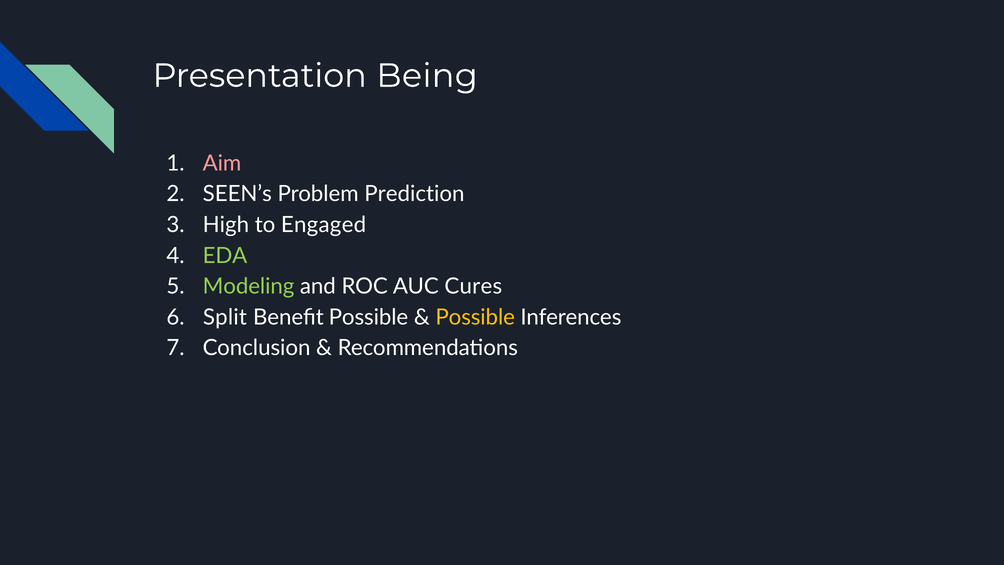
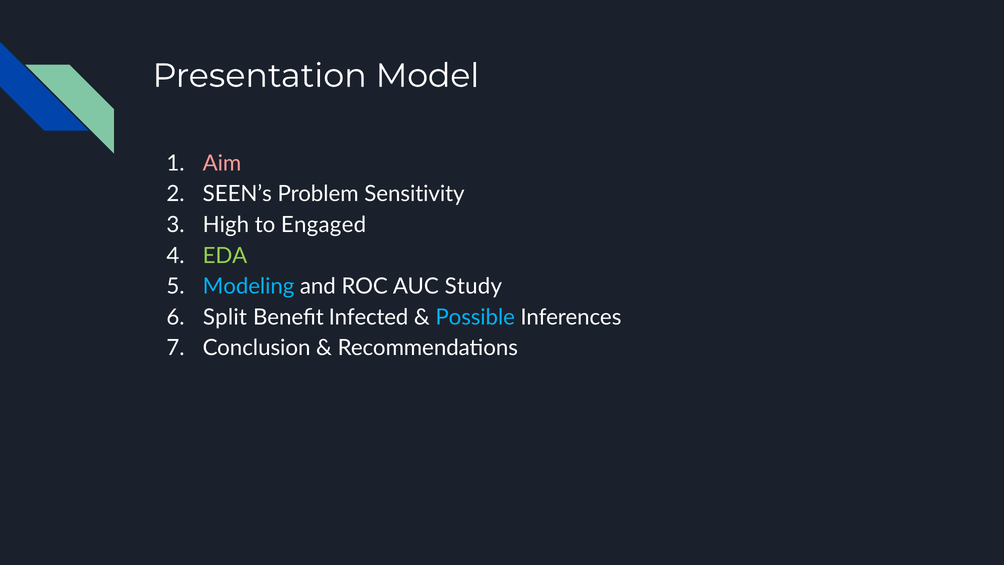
Being: Being -> Model
Prediction: Prediction -> Sensitivity
Modeling colour: light green -> light blue
Cures: Cures -> Study
Benefit Possible: Possible -> Infected
Possible at (475, 317) colour: yellow -> light blue
